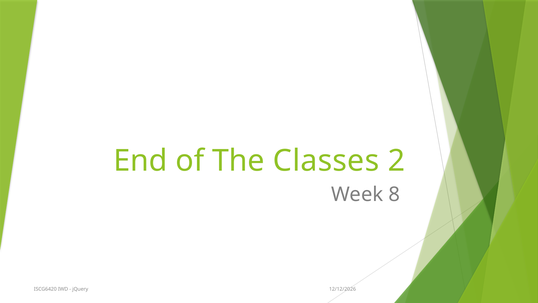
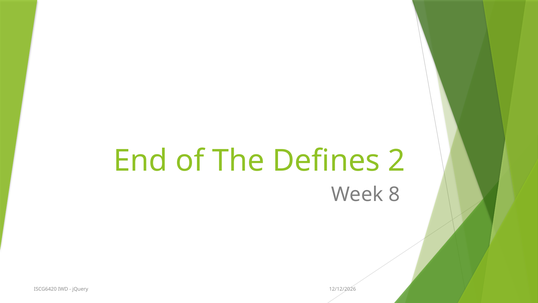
Classes: Classes -> Defines
